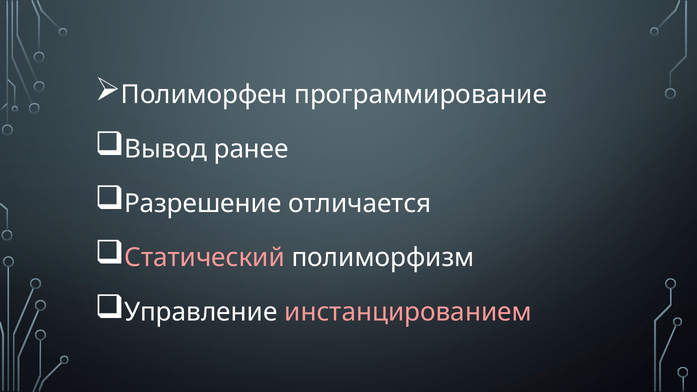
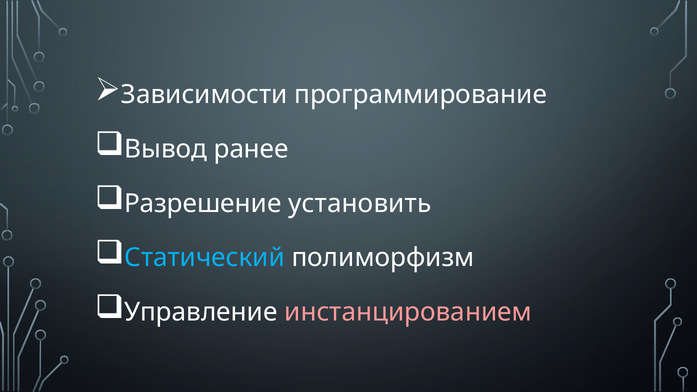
Полиморфен: Полиморфен -> Зависимости
отличается: отличается -> установить
Статический colour: pink -> light blue
